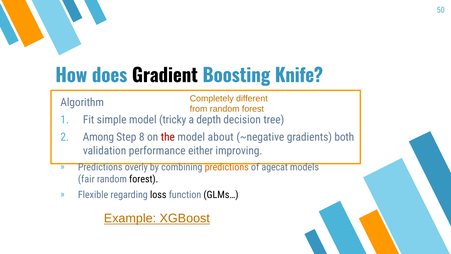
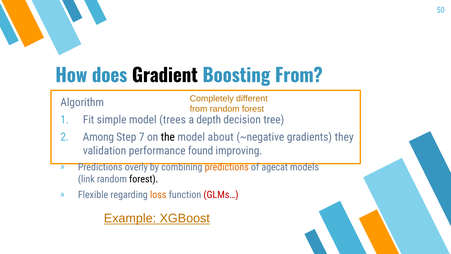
Boosting Knife: Knife -> From
tricky: tricky -> trees
8: 8 -> 7
the colour: red -> black
both: both -> they
either: either -> found
fair: fair -> link
loss colour: black -> orange
GLMs… colour: black -> red
